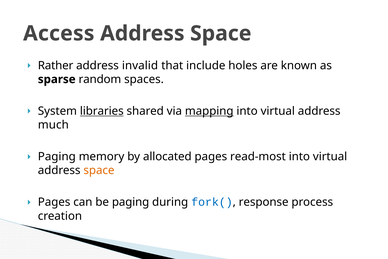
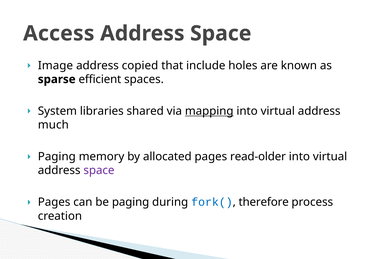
Rather: Rather -> Image
invalid: invalid -> copied
random: random -> efficient
libraries underline: present -> none
read-most: read-most -> read-older
space at (99, 170) colour: orange -> purple
response: response -> therefore
